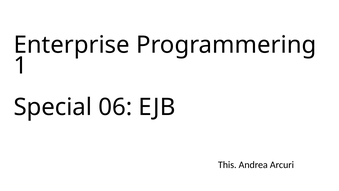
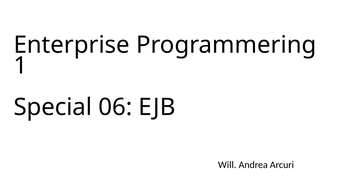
This: This -> Will
